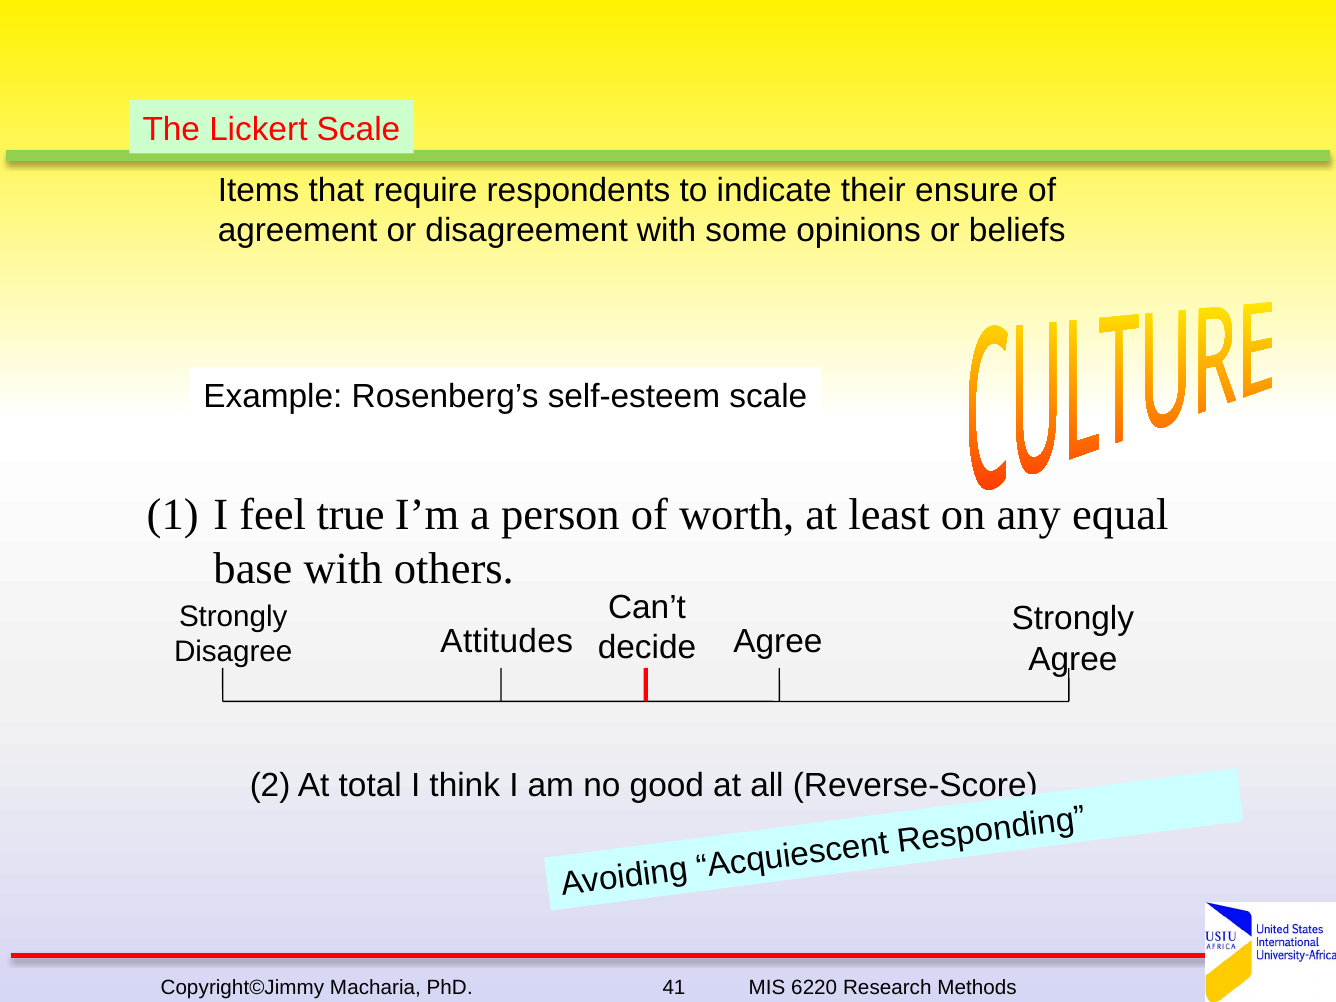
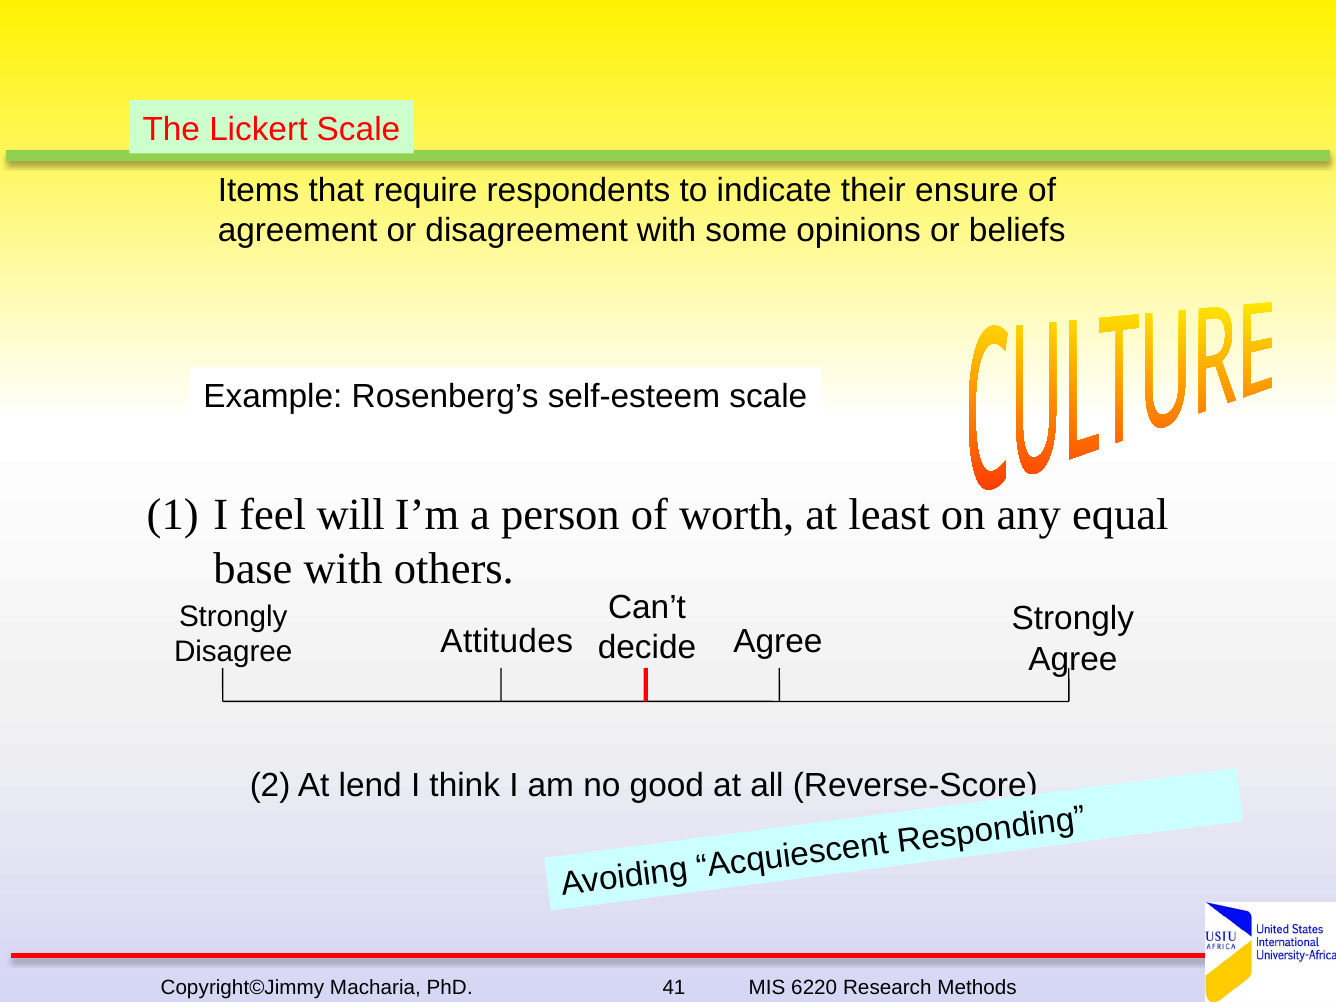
true: true -> will
total: total -> lend
